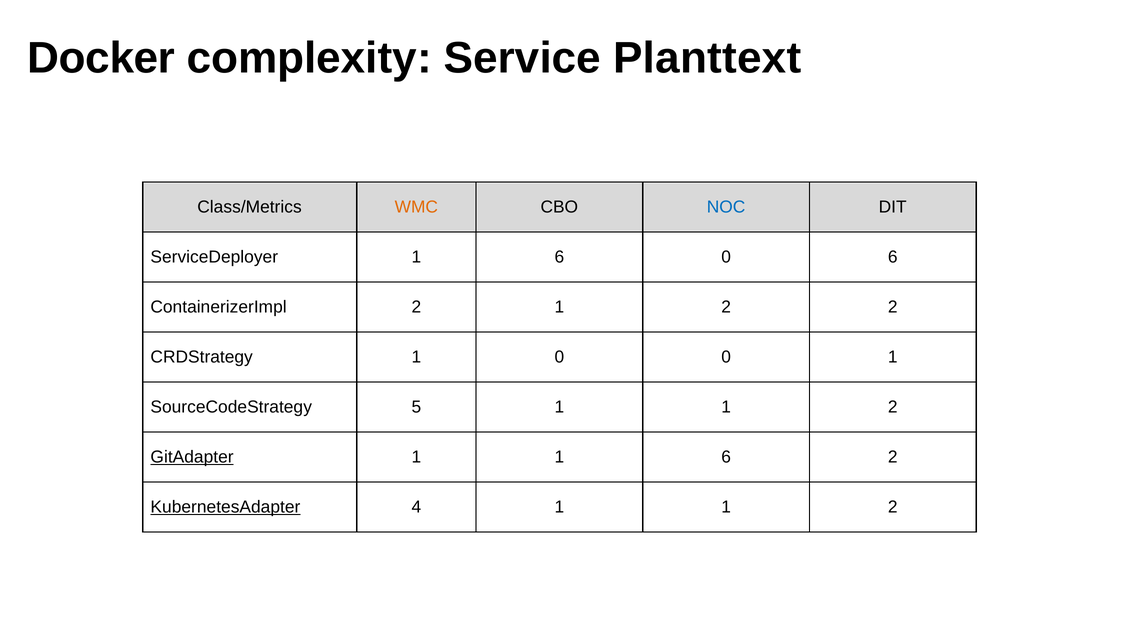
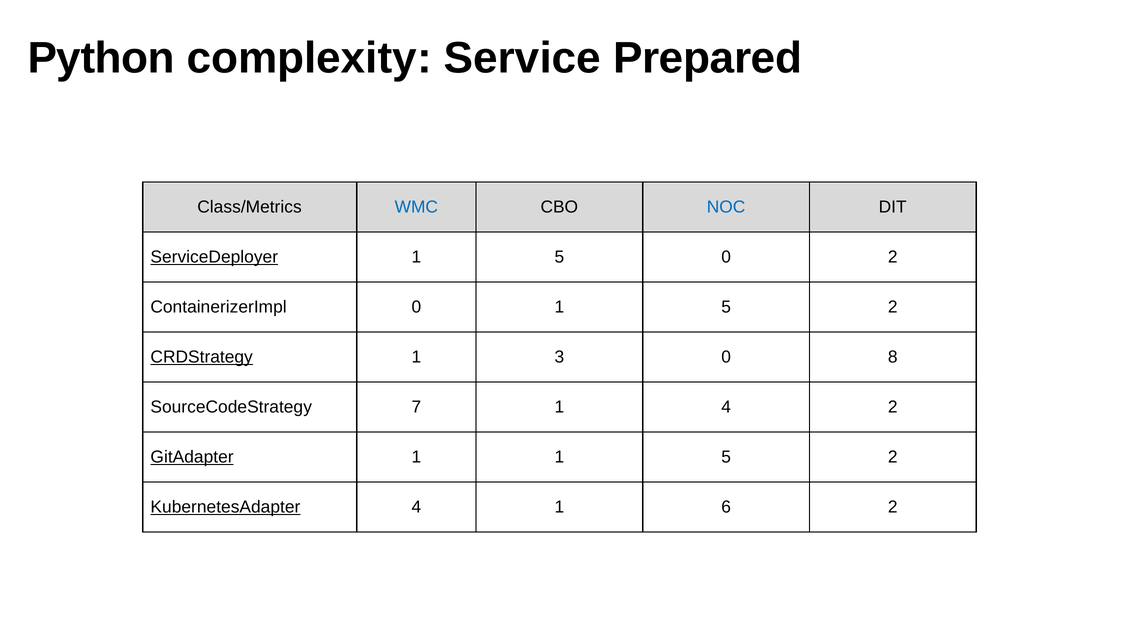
Docker: Docker -> Python
Planttext: Planttext -> Prepared
WMC colour: orange -> blue
ServiceDeployer underline: none -> present
6 at (559, 257): 6 -> 5
0 6: 6 -> 2
ContainerizerImpl 2: 2 -> 0
2 at (726, 307): 2 -> 5
CRDStrategy underline: none -> present
1 0: 0 -> 3
0 1: 1 -> 8
5: 5 -> 7
1 at (726, 407): 1 -> 4
1 1 6: 6 -> 5
4 1 1: 1 -> 6
